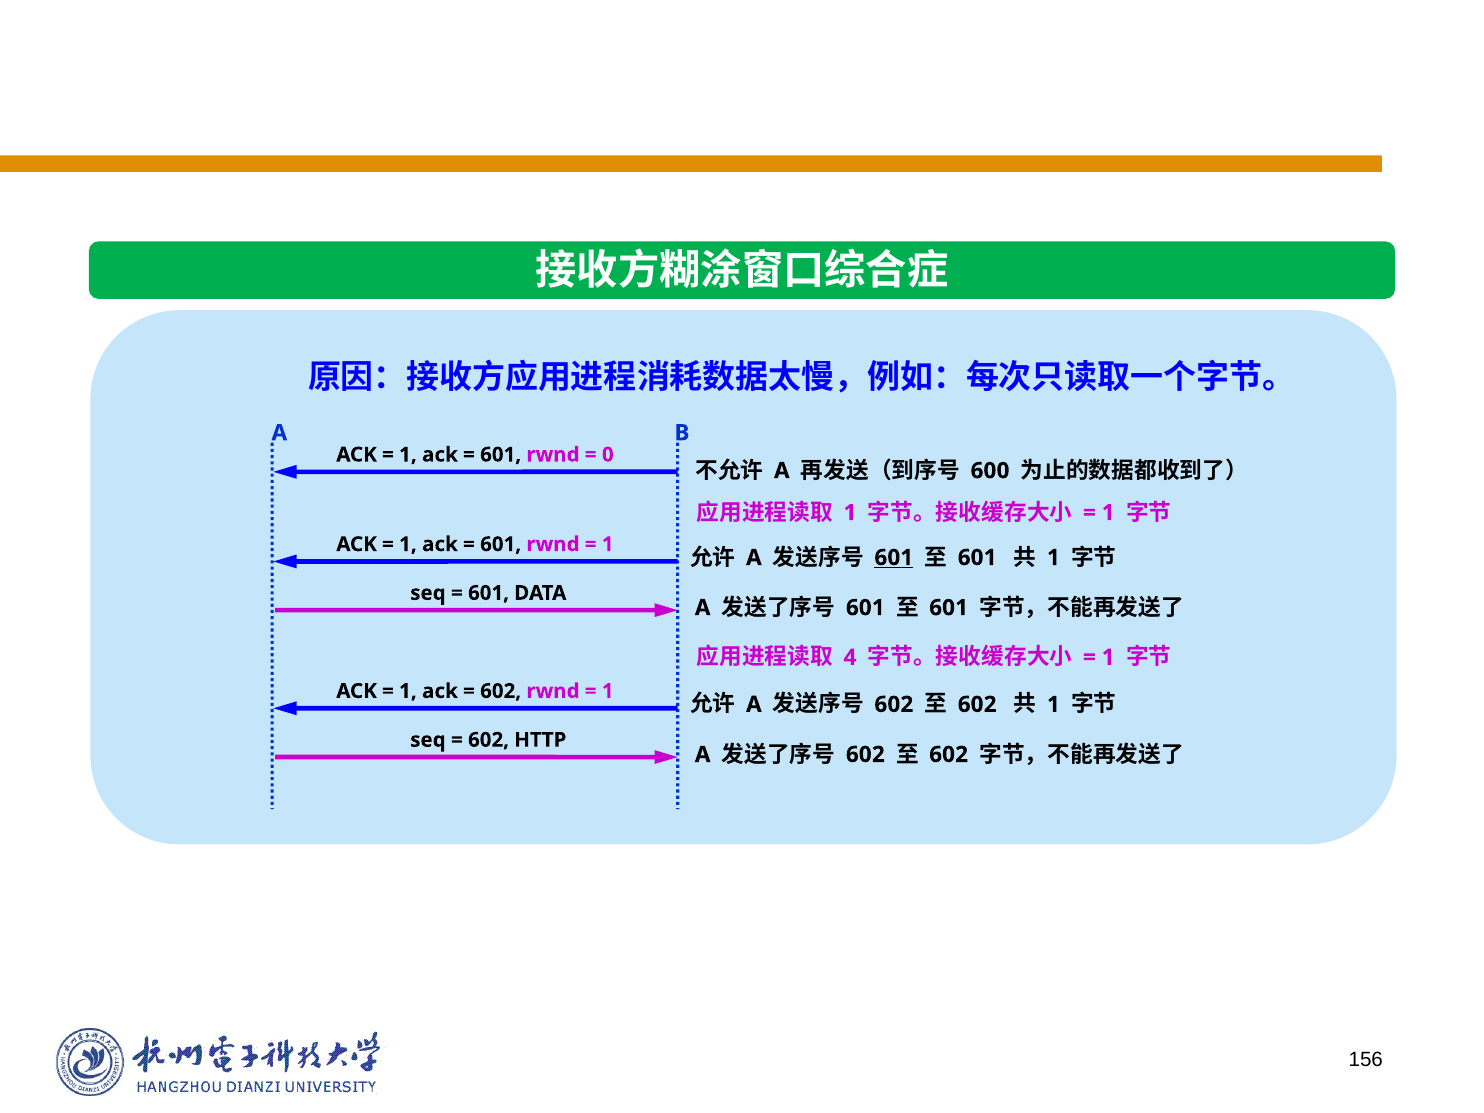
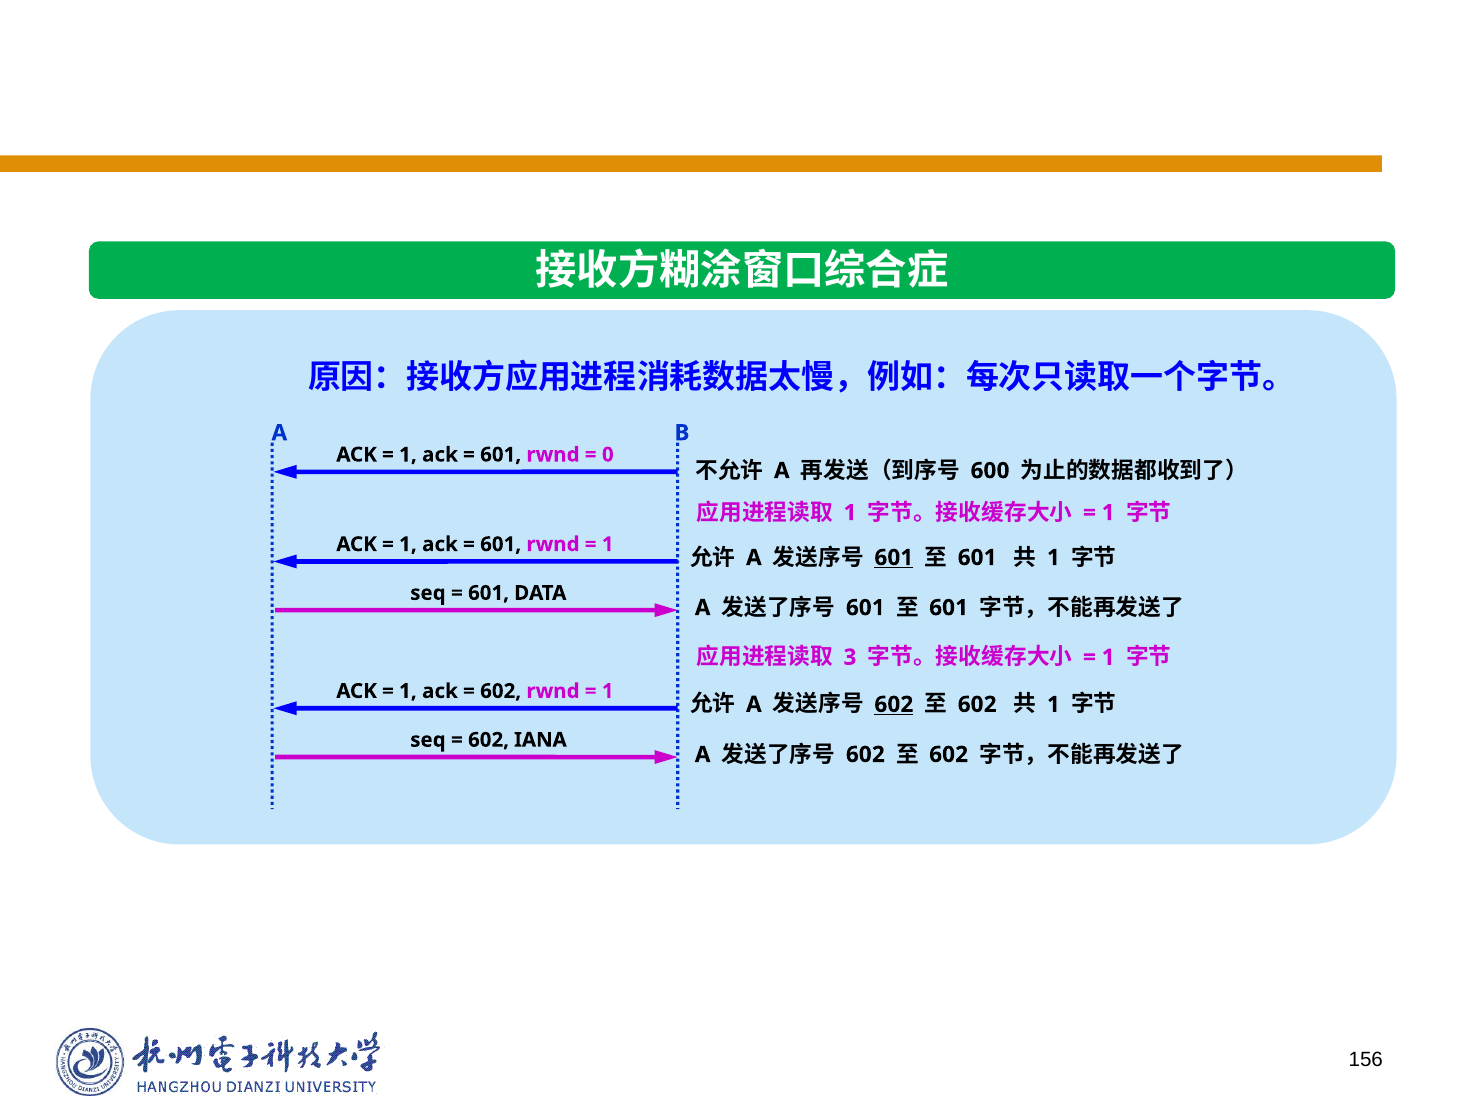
4: 4 -> 3
602 at (894, 704) underline: none -> present
HTTP: HTTP -> IANA
